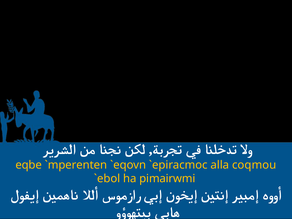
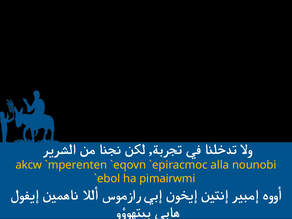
eqbe: eqbe -> akcw
coqmou: coqmou -> nounobi
